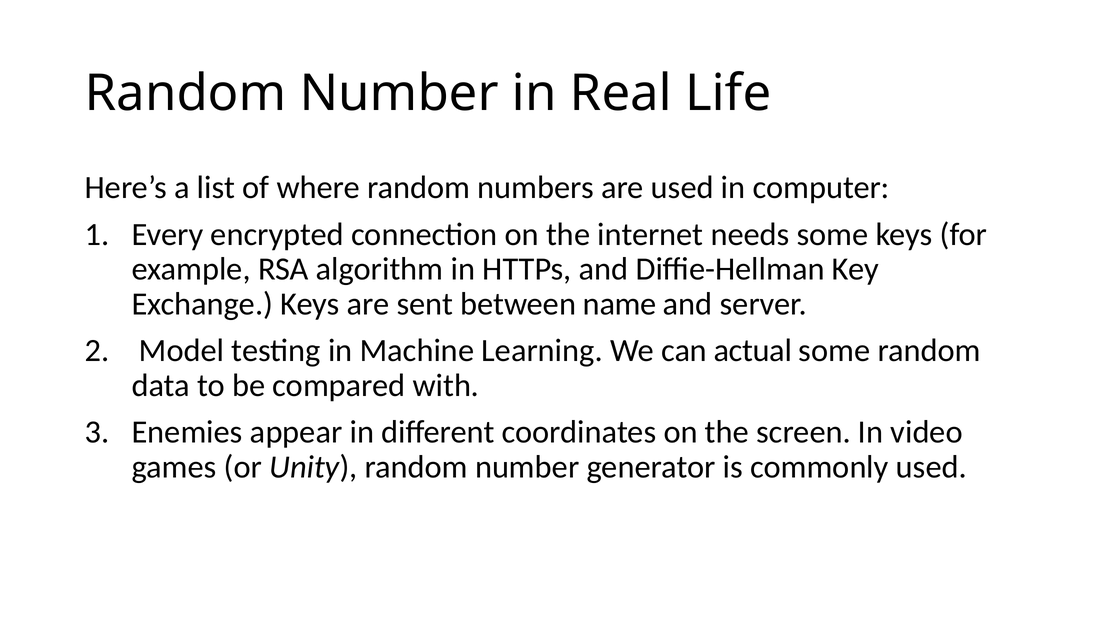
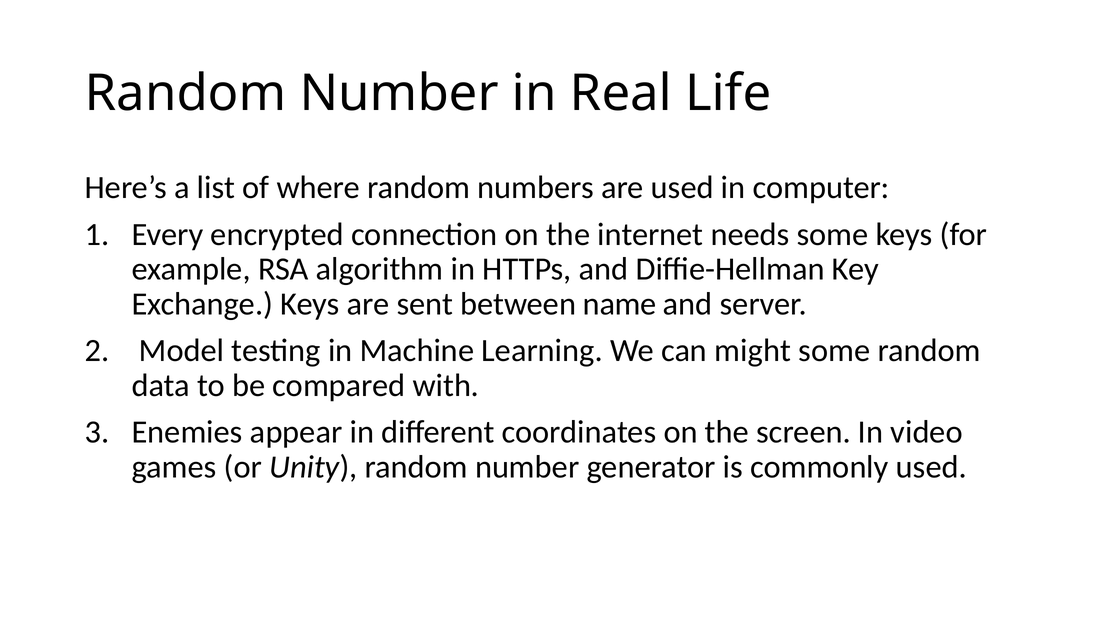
actual: actual -> might
